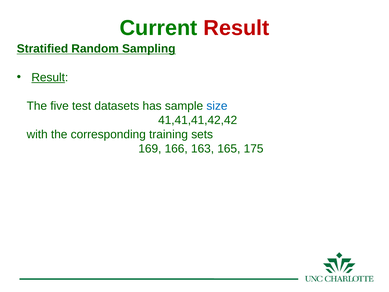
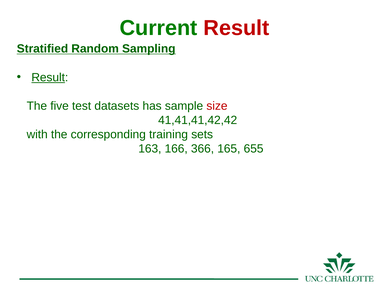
size colour: blue -> red
169: 169 -> 163
163: 163 -> 366
175: 175 -> 655
